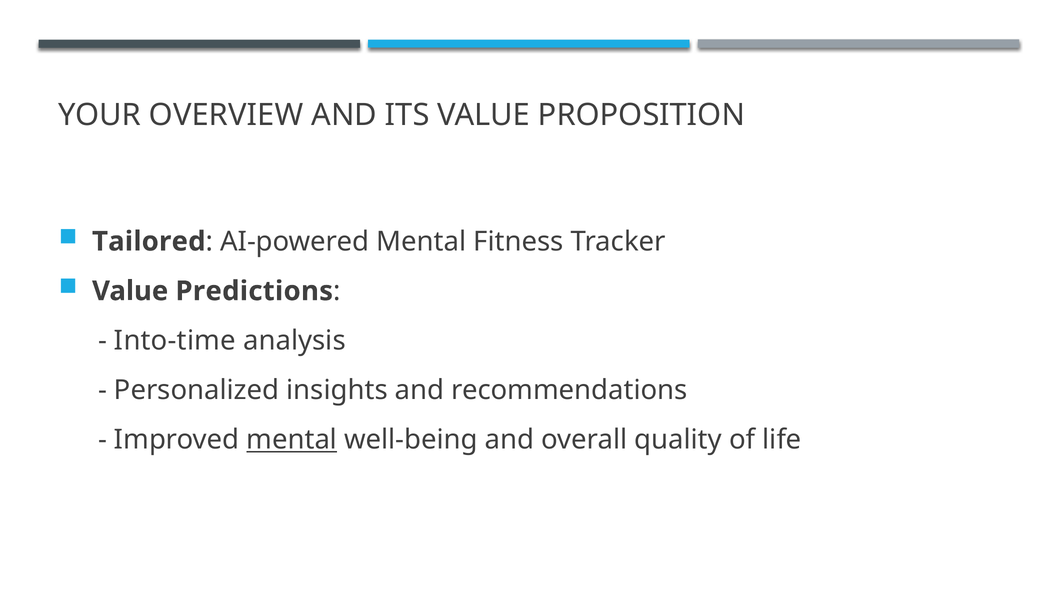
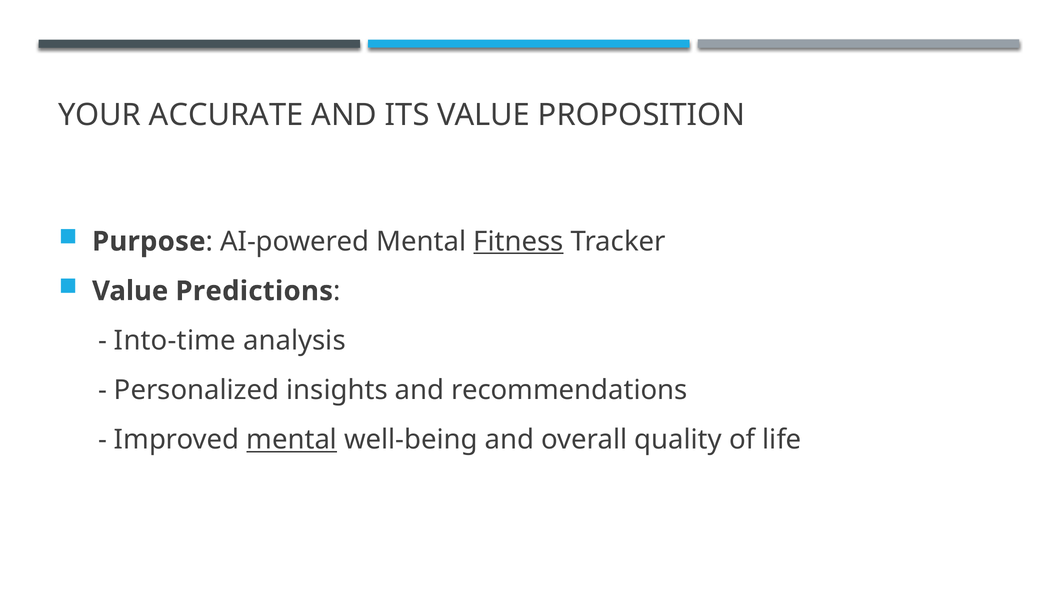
OVERVIEW: OVERVIEW -> ACCURATE
Tailored: Tailored -> Purpose
Fitness underline: none -> present
